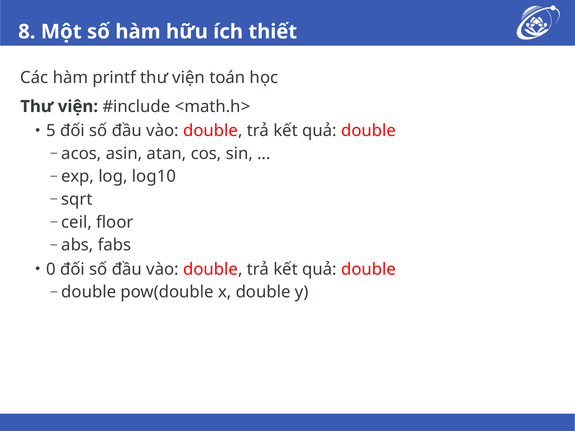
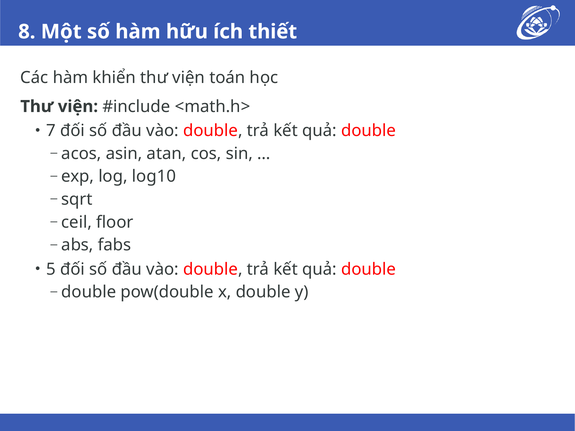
printf: printf -> khiển
5: 5 -> 7
0: 0 -> 5
